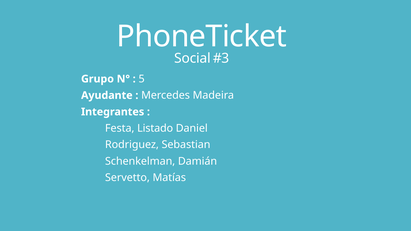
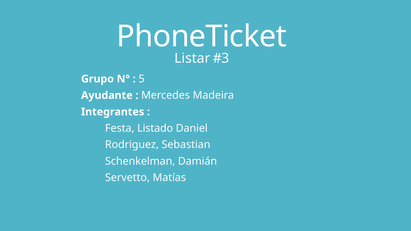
Social: Social -> Listar
